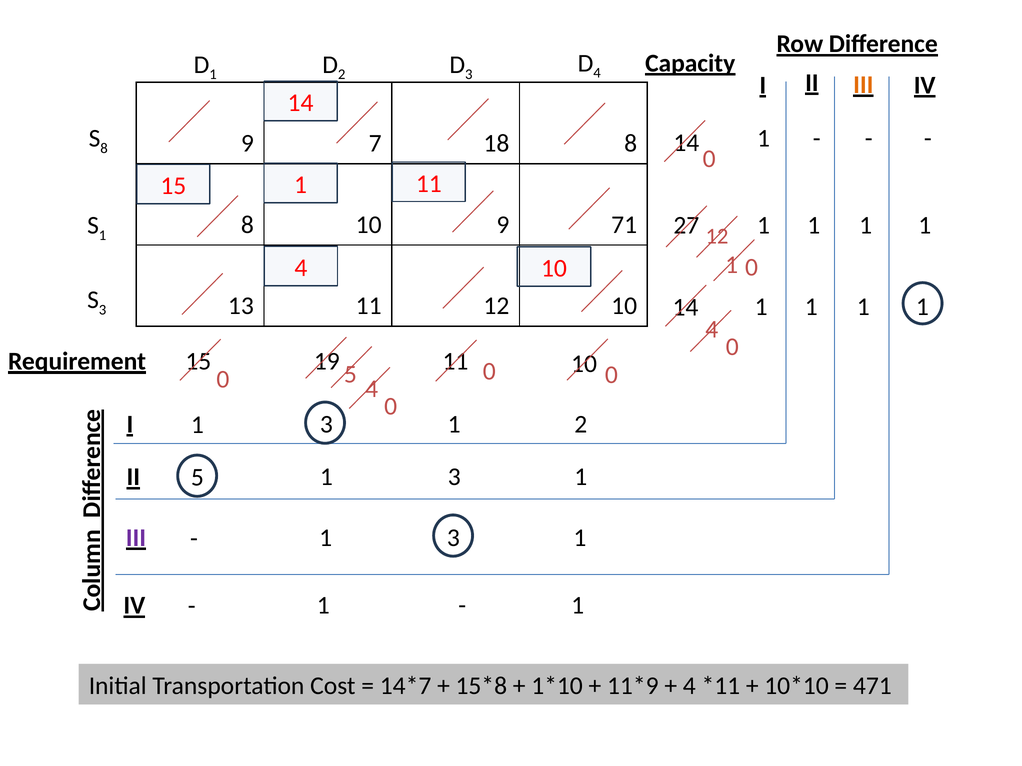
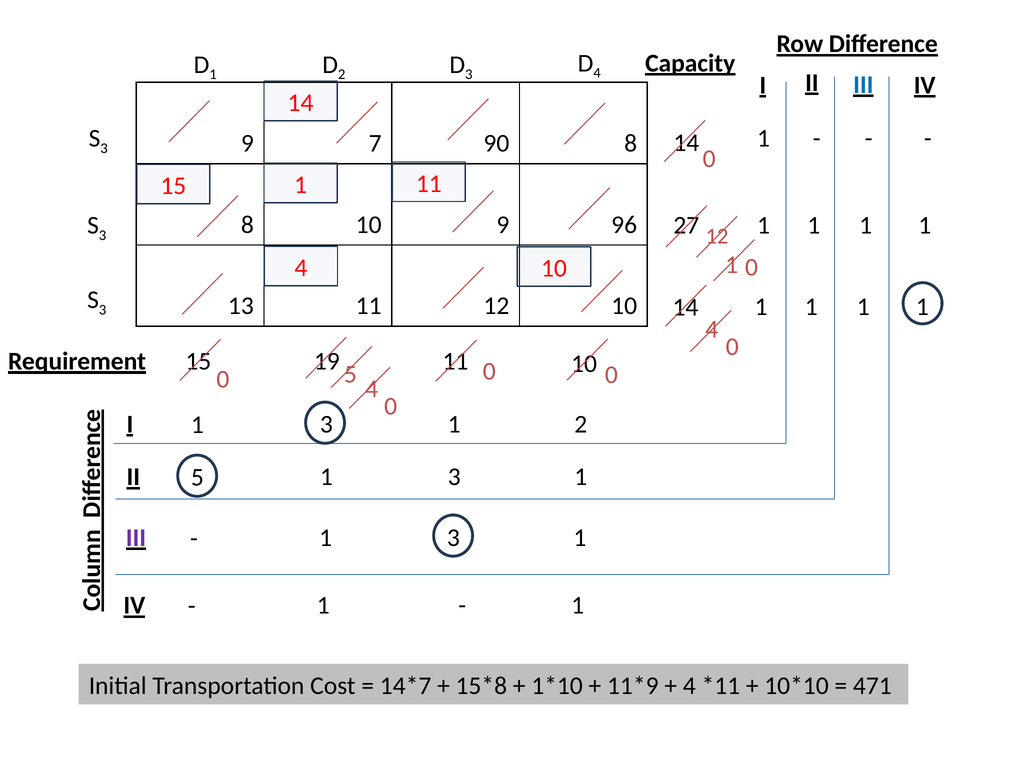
III at (863, 85) colour: orange -> blue
8 at (104, 148): 8 -> 3
18: 18 -> 90
71: 71 -> 96
1 at (103, 235): 1 -> 3
